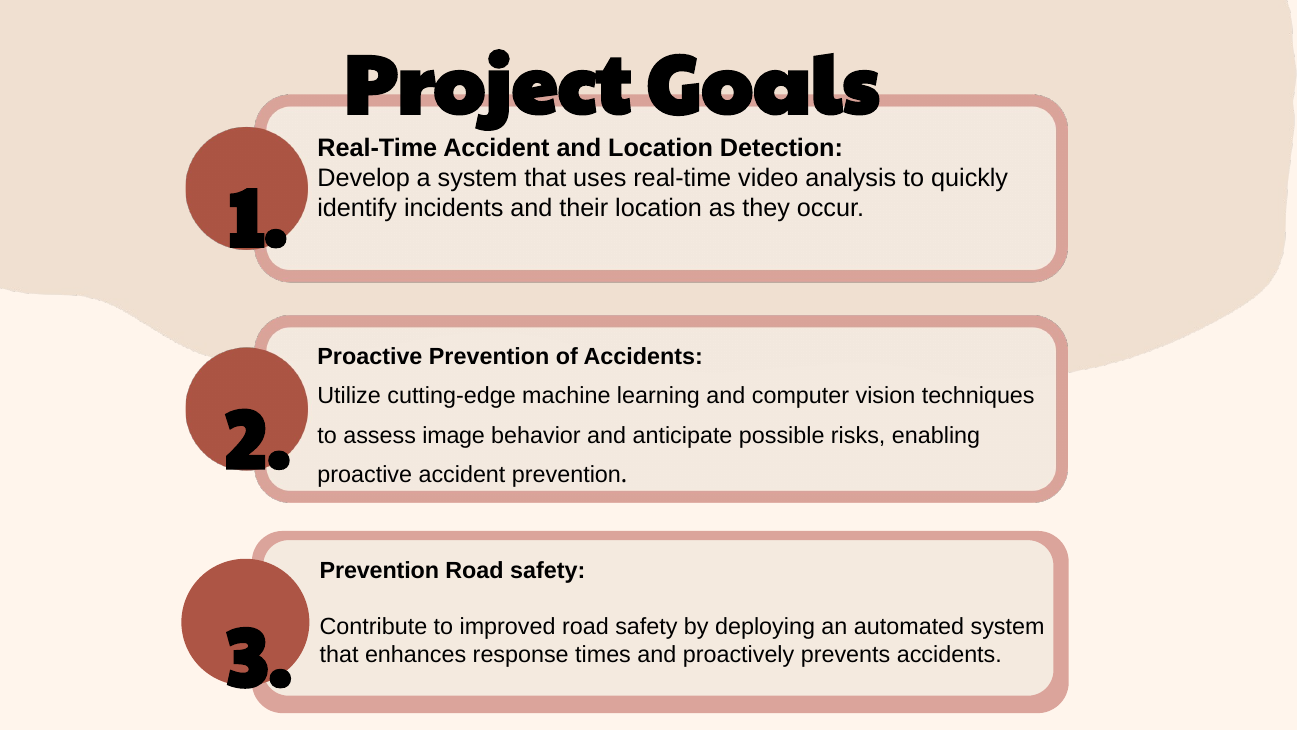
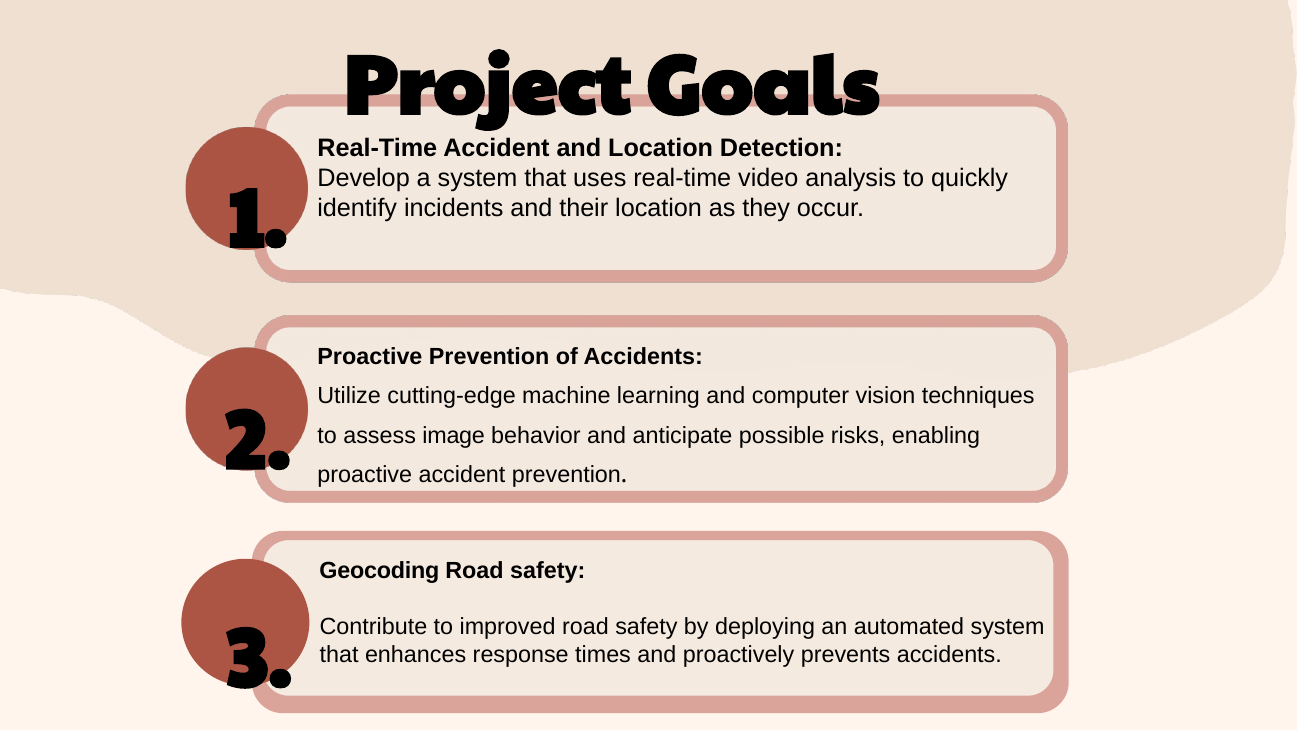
Prevention at (379, 570): Prevention -> Geocoding
